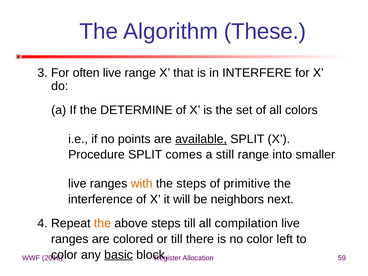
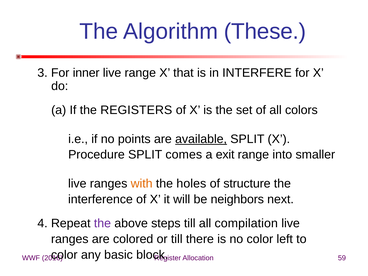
often: often -> inner
DETERMINE: DETERMINE -> REGISTERS
still: still -> exit
the steps: steps -> holes
primitive: primitive -> structure
the at (102, 223) colour: orange -> purple
basic underline: present -> none
